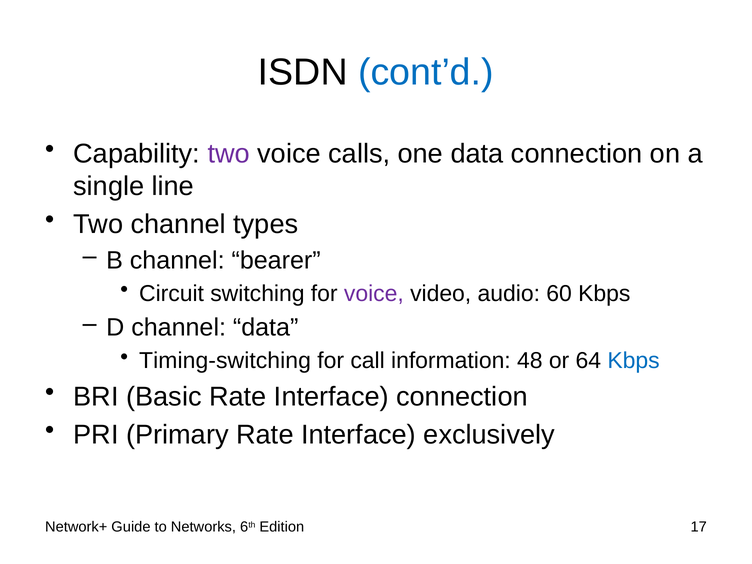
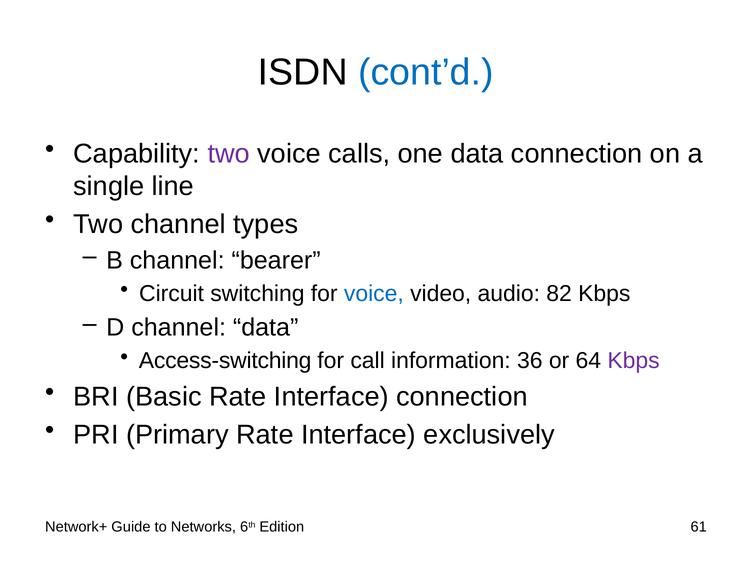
voice at (374, 294) colour: purple -> blue
60: 60 -> 82
Timing-switching: Timing-switching -> Access-switching
48: 48 -> 36
Kbps at (634, 361) colour: blue -> purple
17: 17 -> 61
